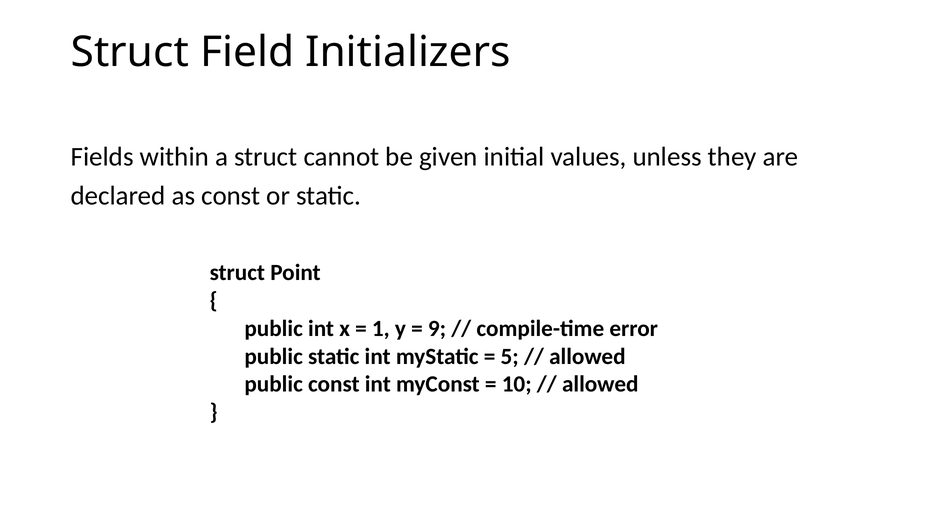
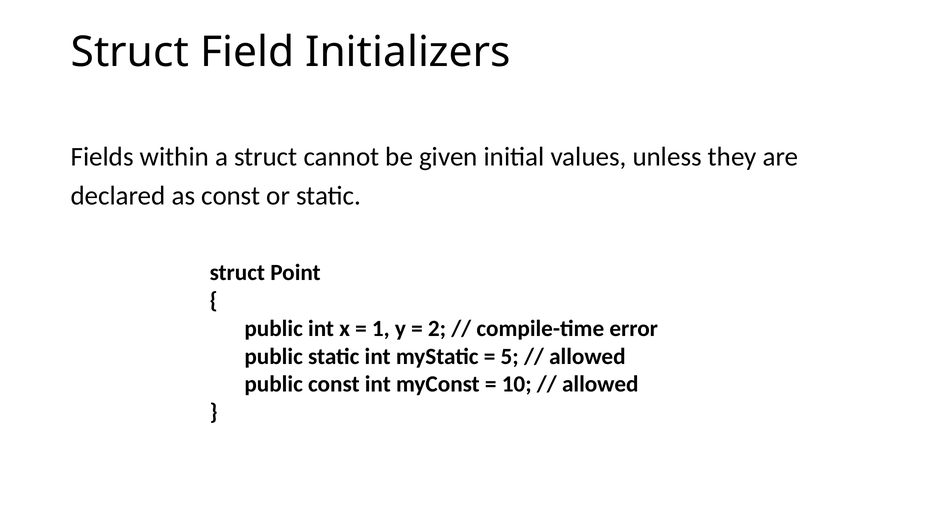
9: 9 -> 2
